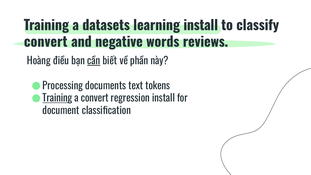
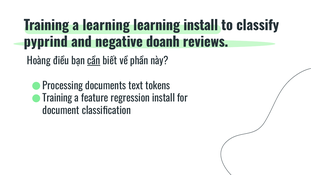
a datasets: datasets -> learning
convert at (46, 42): convert -> pyprind
words: words -> doanh
Training at (57, 98) underline: present -> none
a convert: convert -> feature
